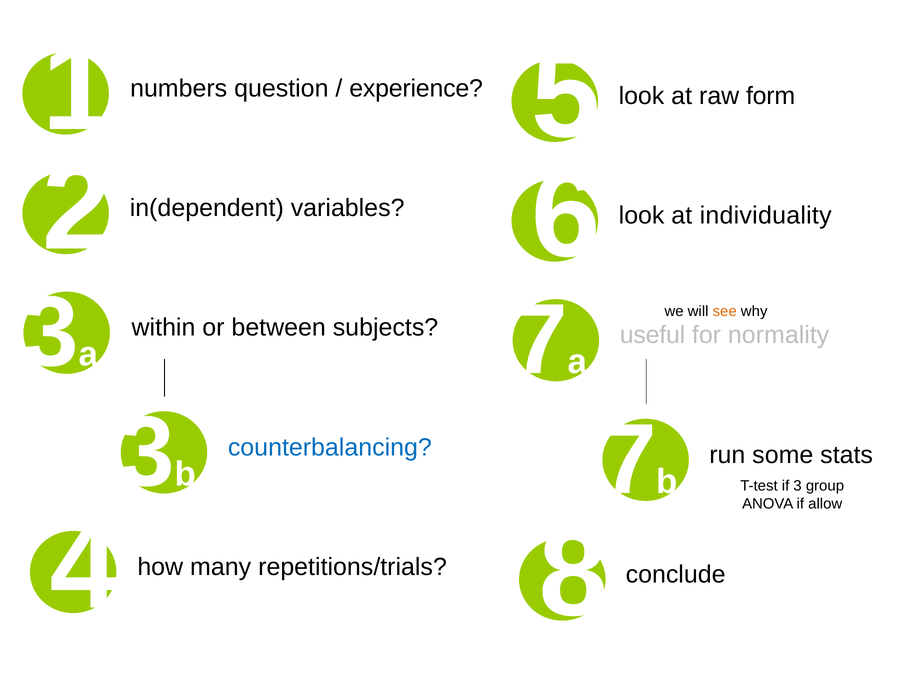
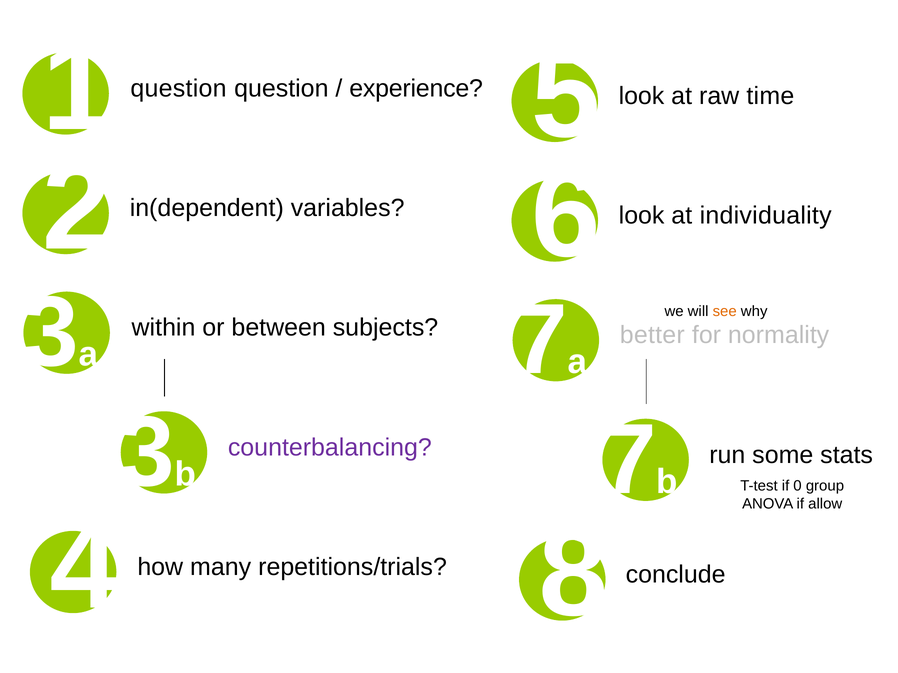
1 numbers: numbers -> question
form: form -> time
useful: useful -> better
counterbalancing colour: blue -> purple
if 3: 3 -> 0
